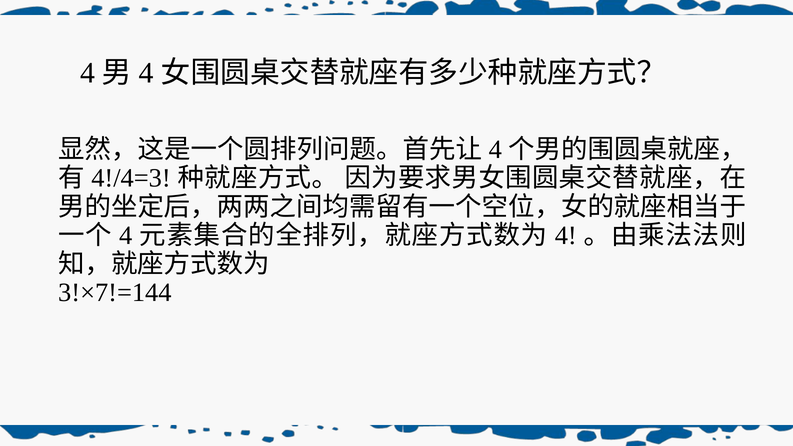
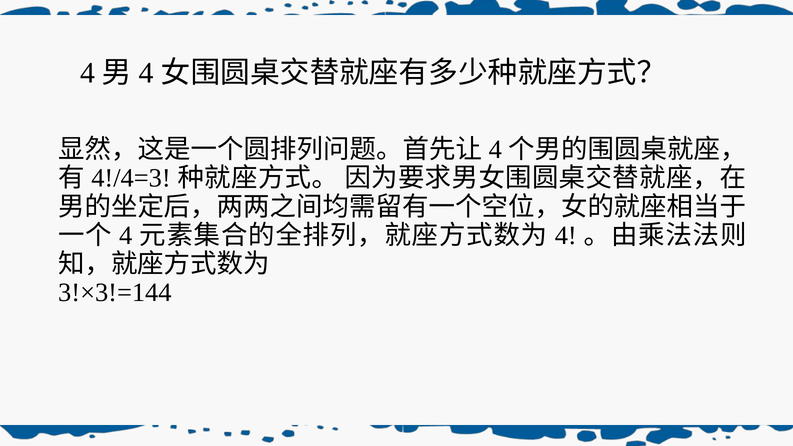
3!×7!=144: 3!×7!=144 -> 3!×3!=144
